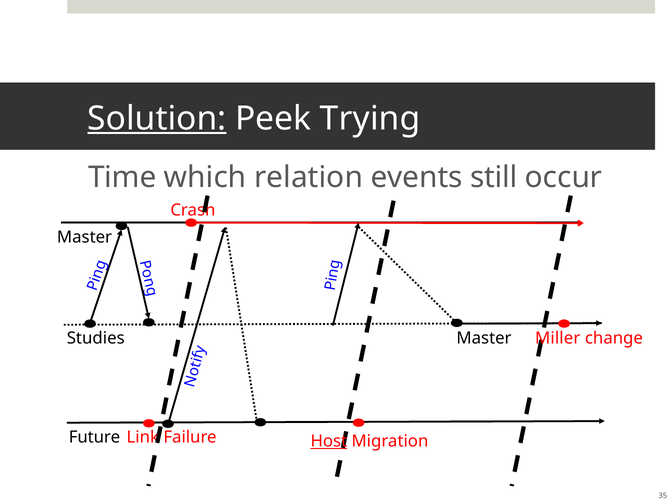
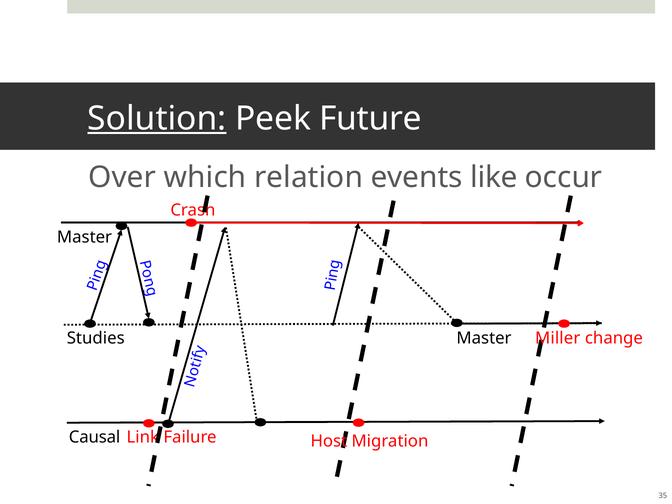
Trying: Trying -> Future
Time: Time -> Over
still: still -> like
Future: Future -> Causal
Host underline: present -> none
